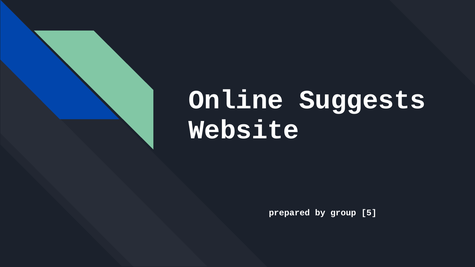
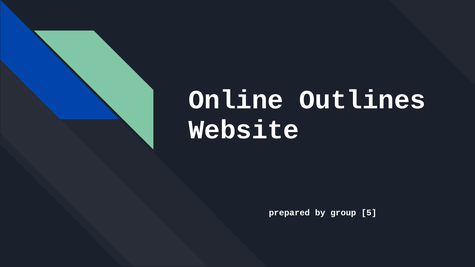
Suggests: Suggests -> Outlines
